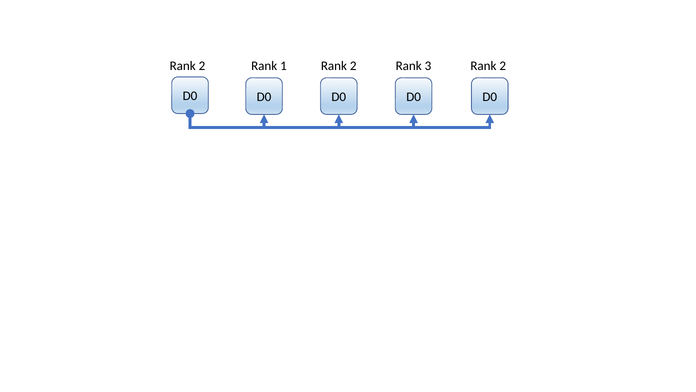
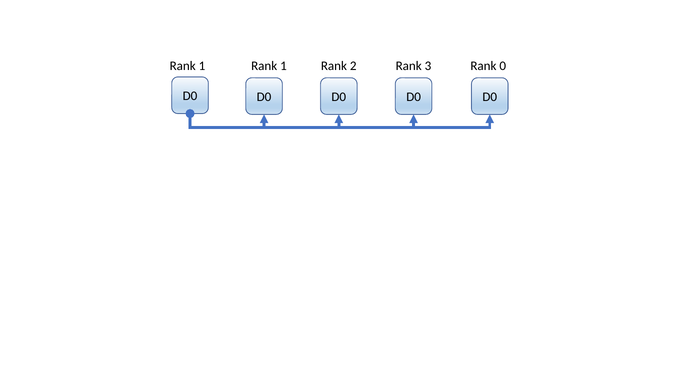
2 at (202, 66): 2 -> 1
3 Rank 2: 2 -> 0
